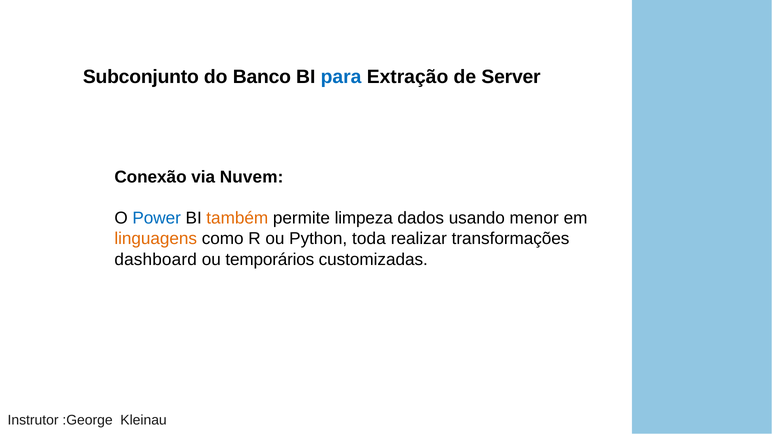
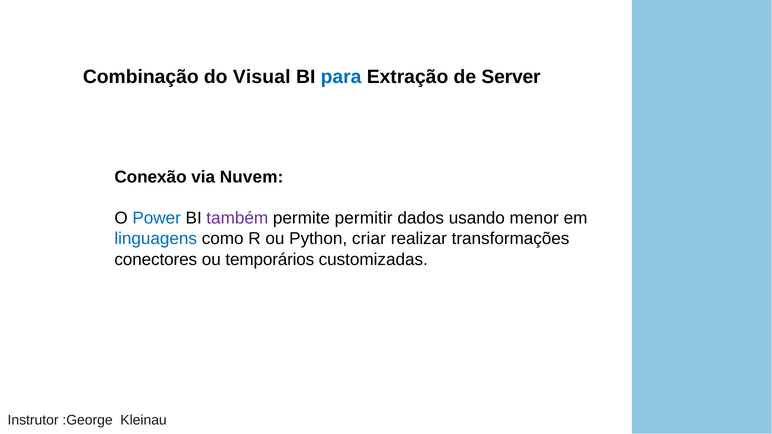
Subconjunto: Subconjunto -> Combinação
Banco: Banco -> Visual
também colour: orange -> purple
limpeza: limpeza -> permitir
linguagens colour: orange -> blue
toda: toda -> criar
dashboard: dashboard -> conectores
